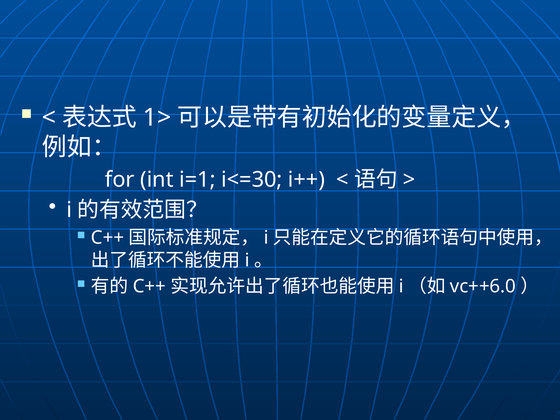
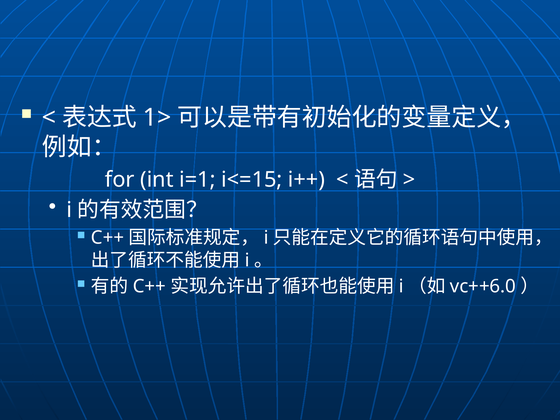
i<=30: i<=30 -> i<=15
